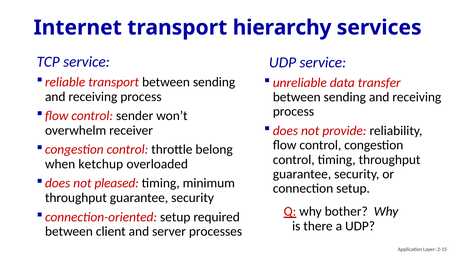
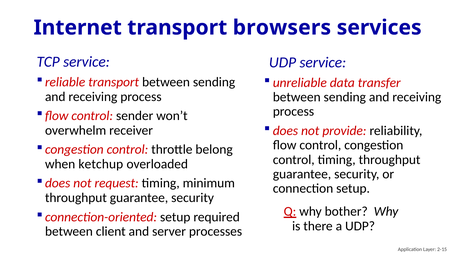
hierarchy: hierarchy -> browsers
pleased: pleased -> request
